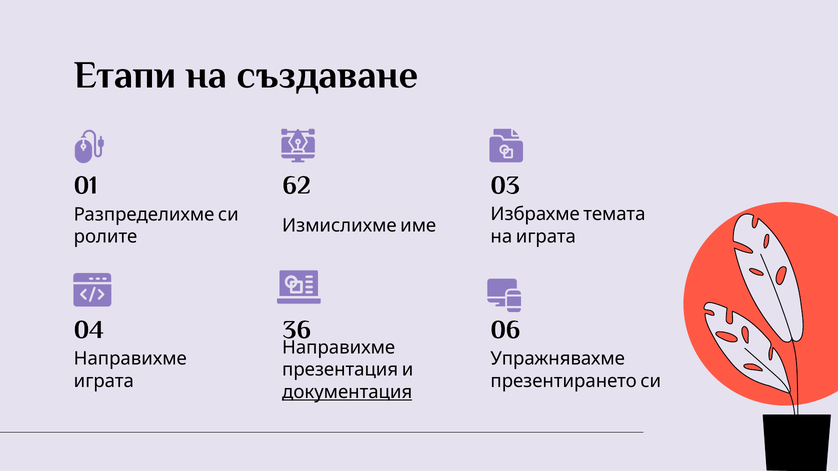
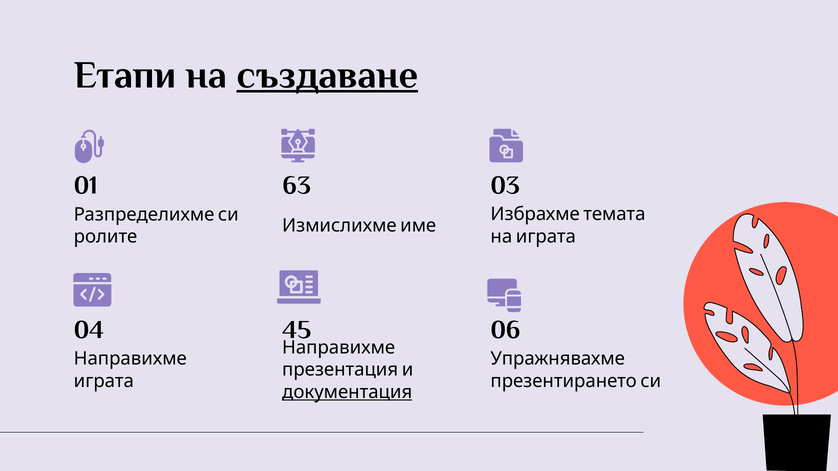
създаване underline: none -> present
62: 62 -> 63
36: 36 -> 45
